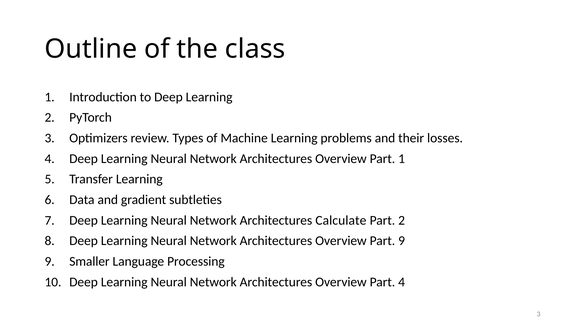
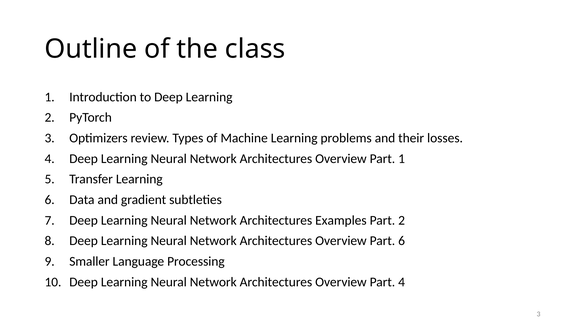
Calculate: Calculate -> Examples
Part 9: 9 -> 6
